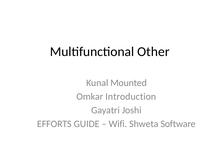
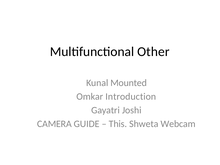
EFFORTS: EFFORTS -> CAMERA
Wifi: Wifi -> This
Software: Software -> Webcam
